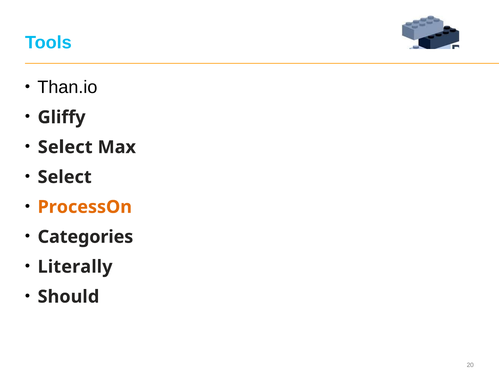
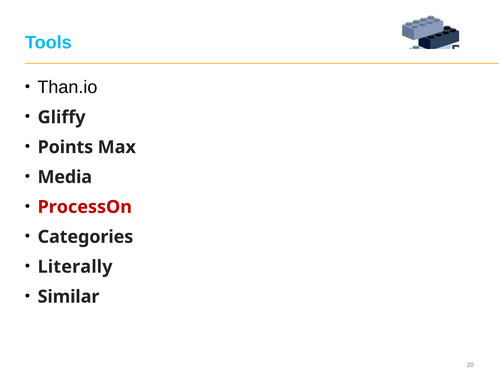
Select at (65, 147): Select -> Points
Select at (65, 177): Select -> Media
ProcessOn colour: orange -> red
Should: Should -> Similar
